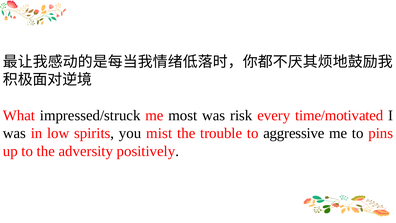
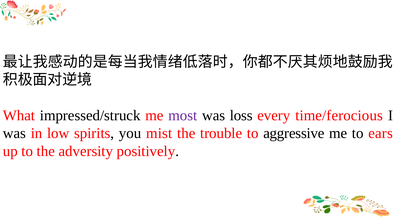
most colour: black -> purple
risk: risk -> loss
time/motivated: time/motivated -> time/ferocious
pins: pins -> ears
